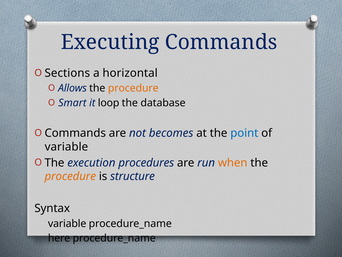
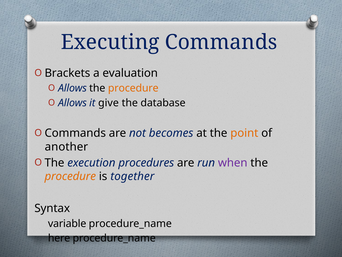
Sections: Sections -> Brackets
horizontal: horizontal -> evaluation
Smart at (72, 103): Smart -> Allows
loop: loop -> give
point colour: blue -> orange
variable at (66, 146): variable -> another
when colour: orange -> purple
structure: structure -> together
